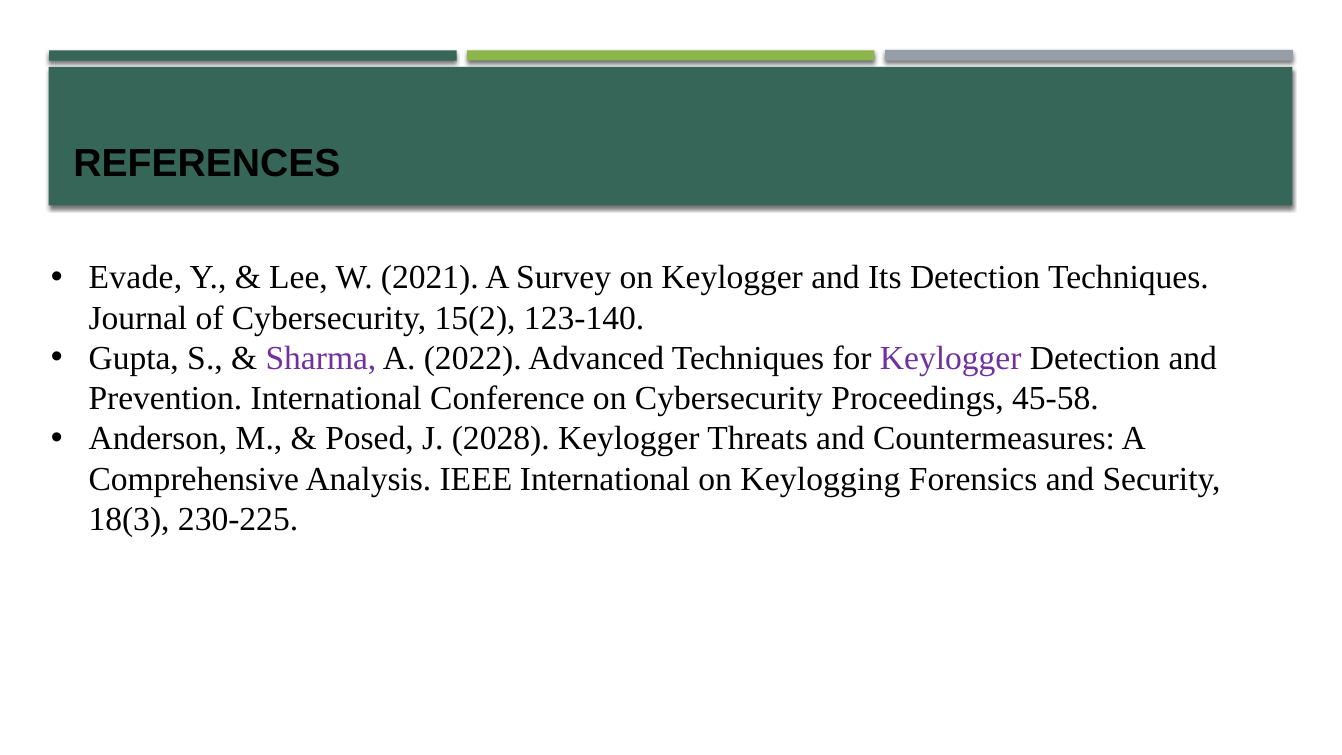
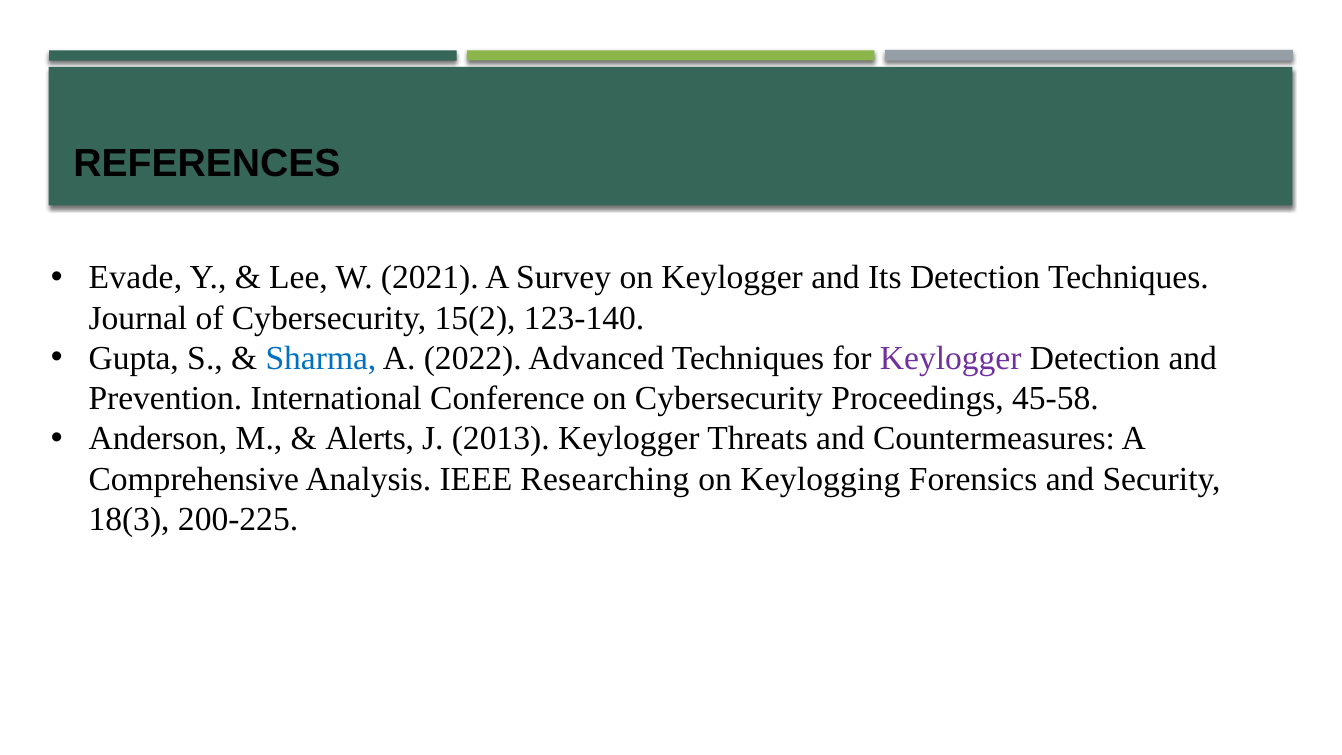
Sharma colour: purple -> blue
Posed: Posed -> Alerts
2028: 2028 -> 2013
IEEE International: International -> Researching
230-225: 230-225 -> 200-225
